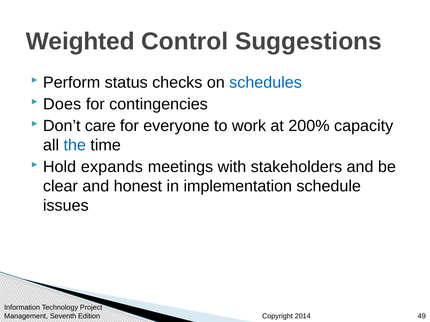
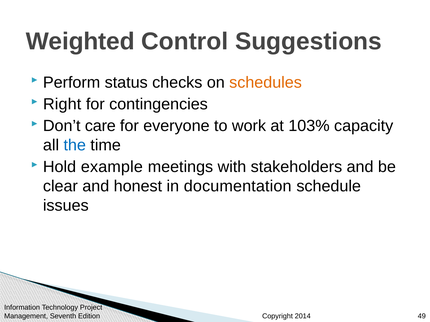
schedules colour: blue -> orange
Does: Does -> Right
200%: 200% -> 103%
expands: expands -> example
implementation: implementation -> documentation
